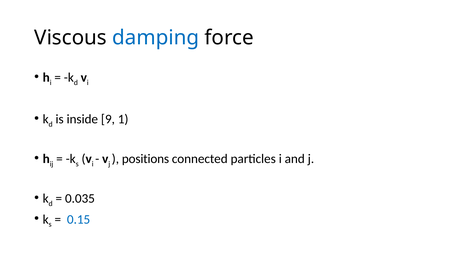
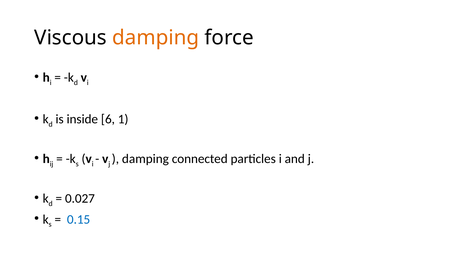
damping at (156, 38) colour: blue -> orange
9: 9 -> 6
positions at (146, 159): positions -> damping
0.035: 0.035 -> 0.027
